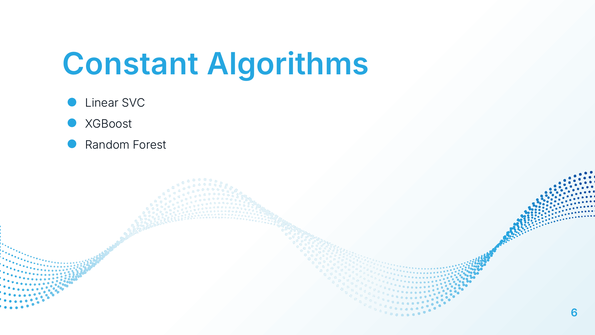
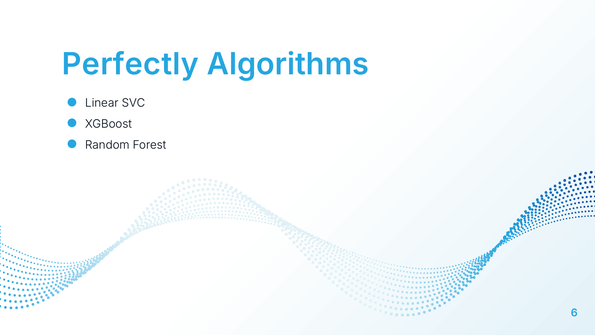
Constant: Constant -> Perfectly
